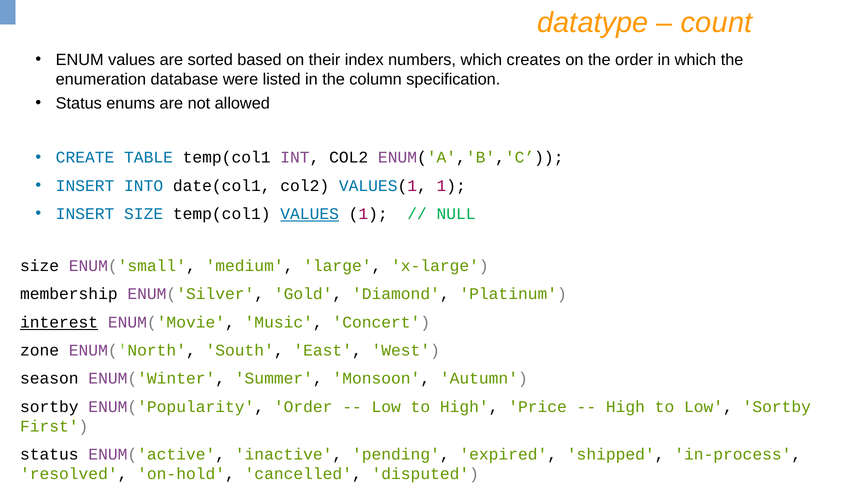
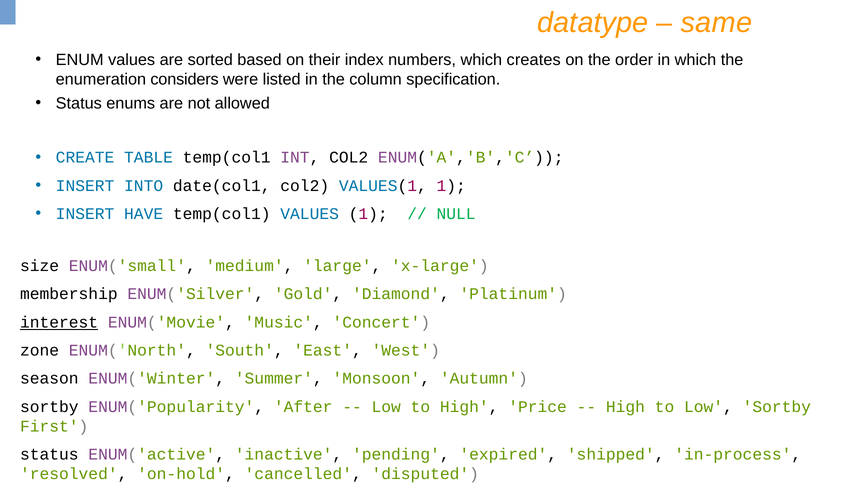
count: count -> same
database: database -> considers
INSERT SIZE: SIZE -> HAVE
VALUES at (310, 214) underline: present -> none
ENUM('Popularity Order: Order -> After
